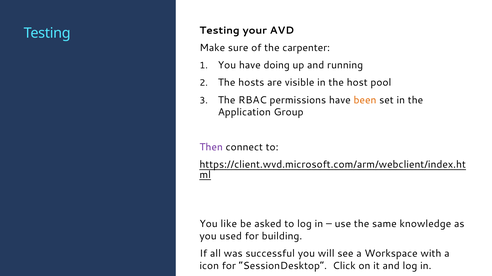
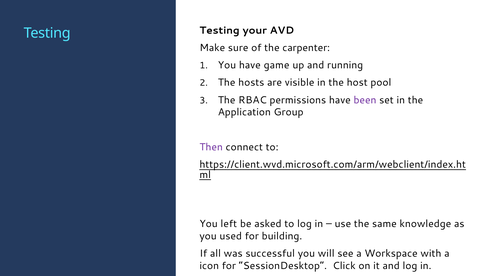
doing: doing -> game
been colour: orange -> purple
like: like -> left
